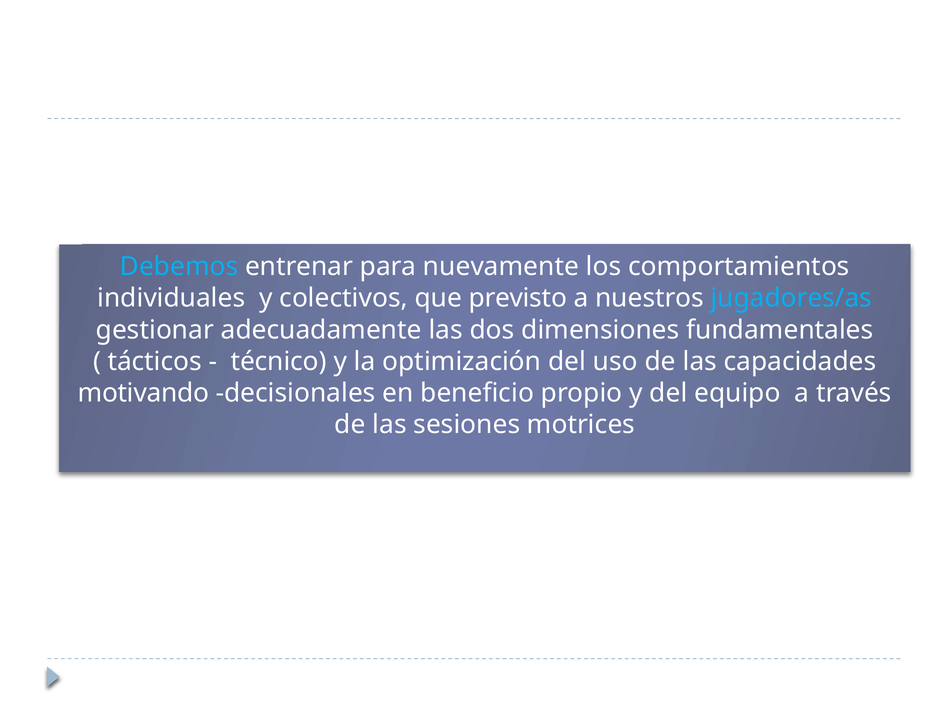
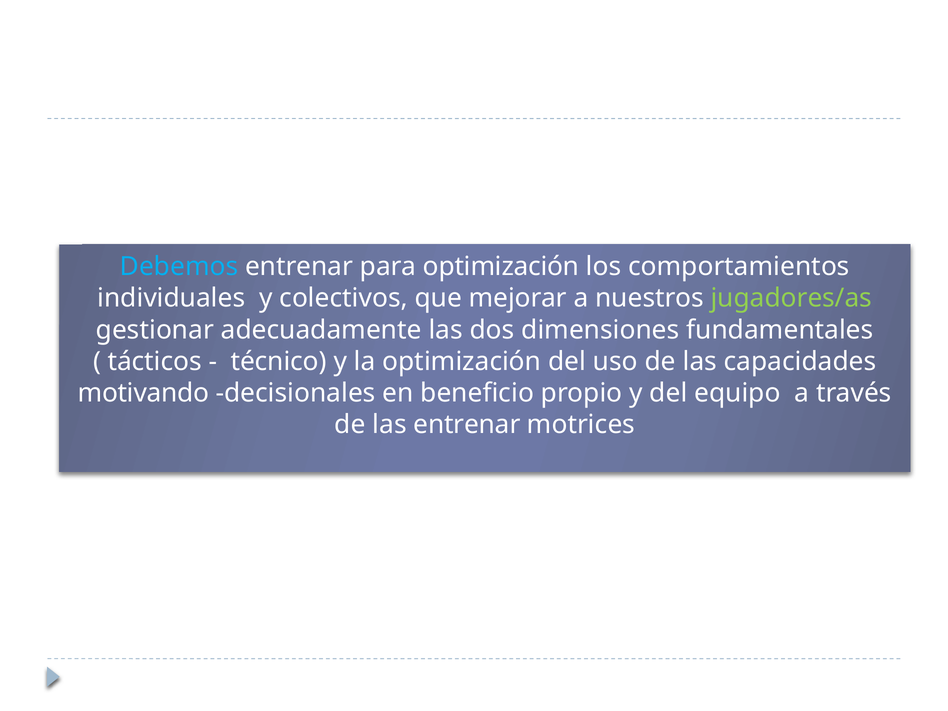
para nuevamente: nuevamente -> optimización
previsto: previsto -> mejorar
jugadores/as colour: light blue -> light green
las sesiones: sesiones -> entrenar
